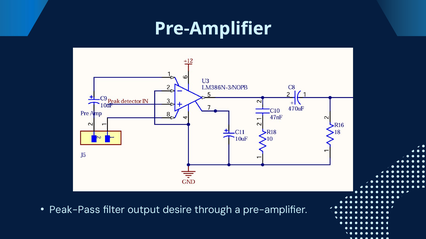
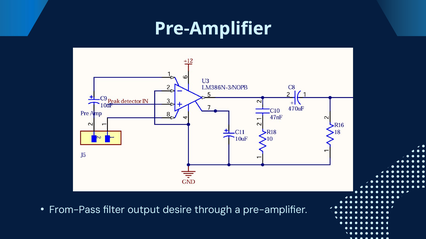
Peak-Pass: Peak-Pass -> From-Pass
